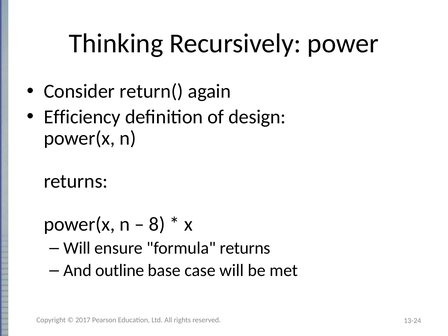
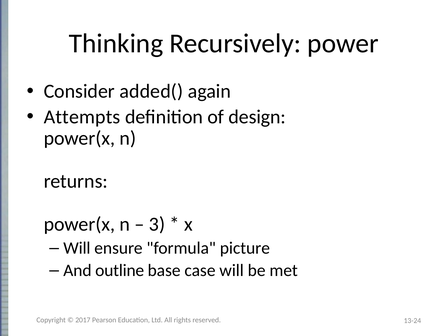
return(: return( -> added(
Efficiency: Efficiency -> Attempts
8: 8 -> 3
formula returns: returns -> picture
